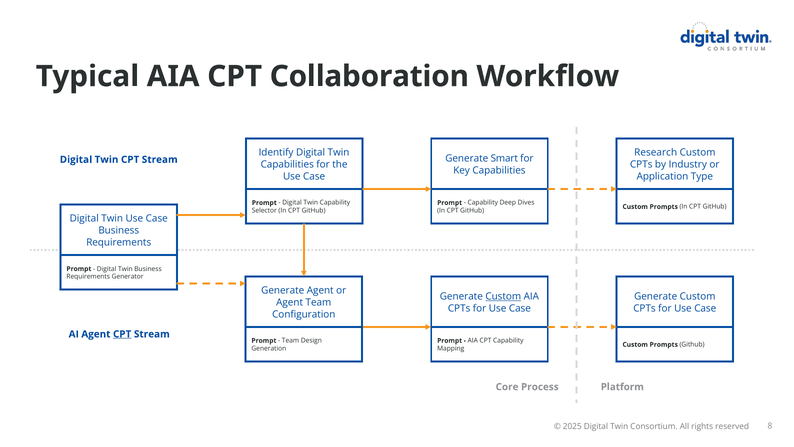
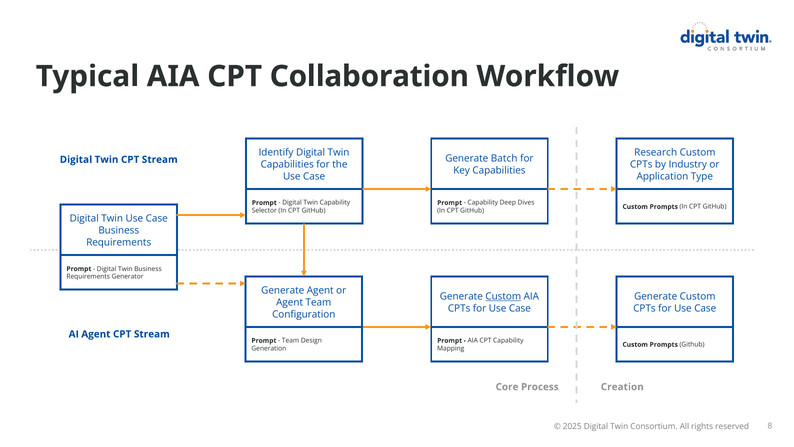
Smart: Smart -> Batch
CPT at (122, 334) underline: present -> none
Platform: Platform -> Creation
